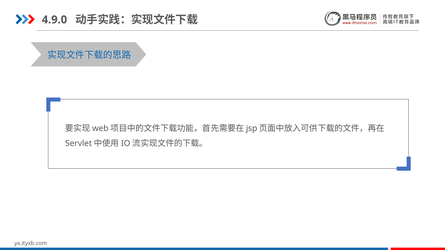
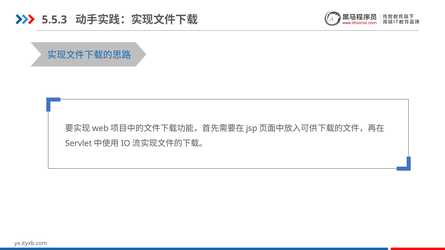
4.9.0: 4.9.0 -> 5.5.3
